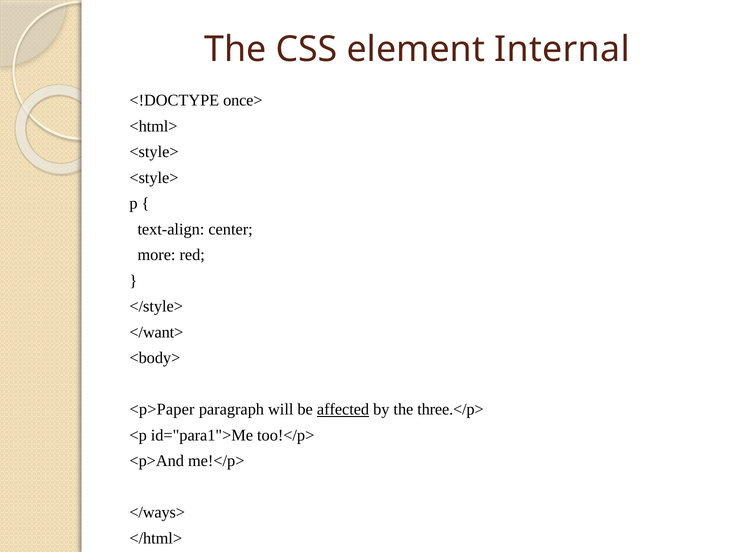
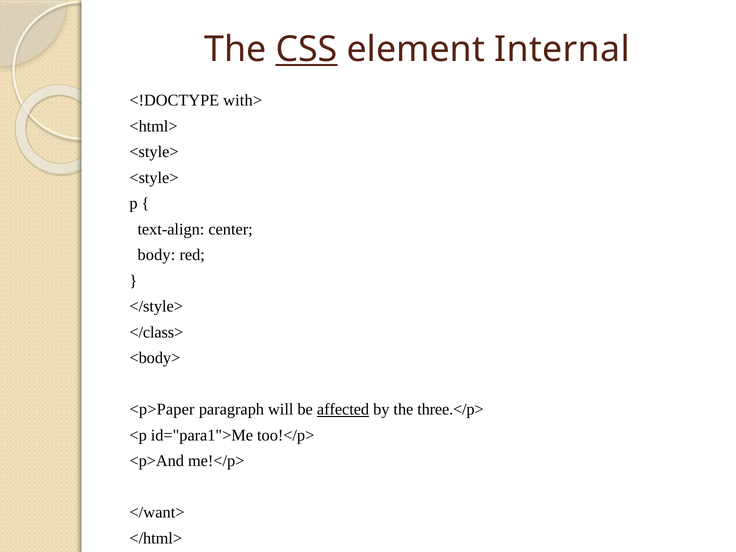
CSS underline: none -> present
once>: once> -> with>
more: more -> body
</want>: </want> -> </class>
</ways>: </ways> -> </want>
